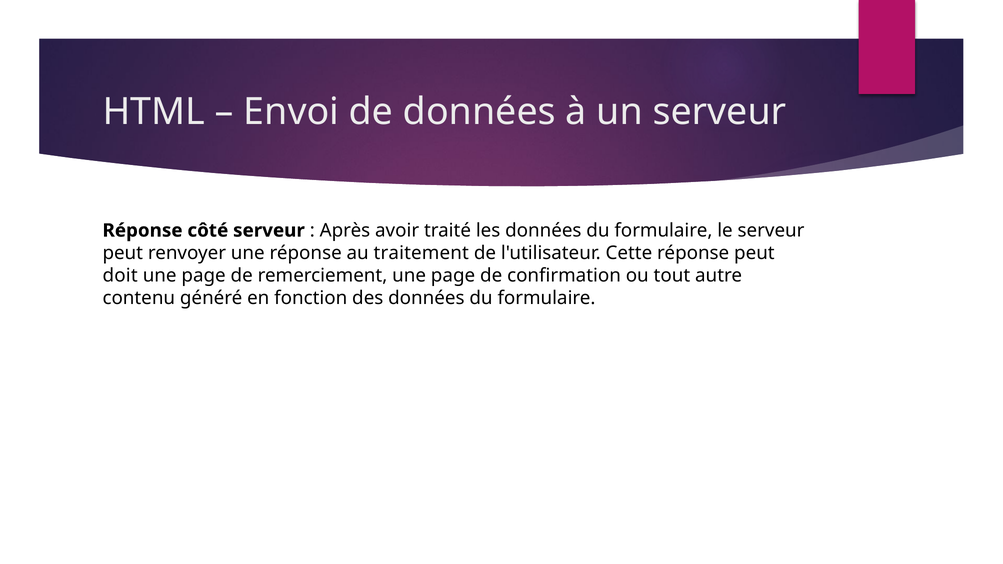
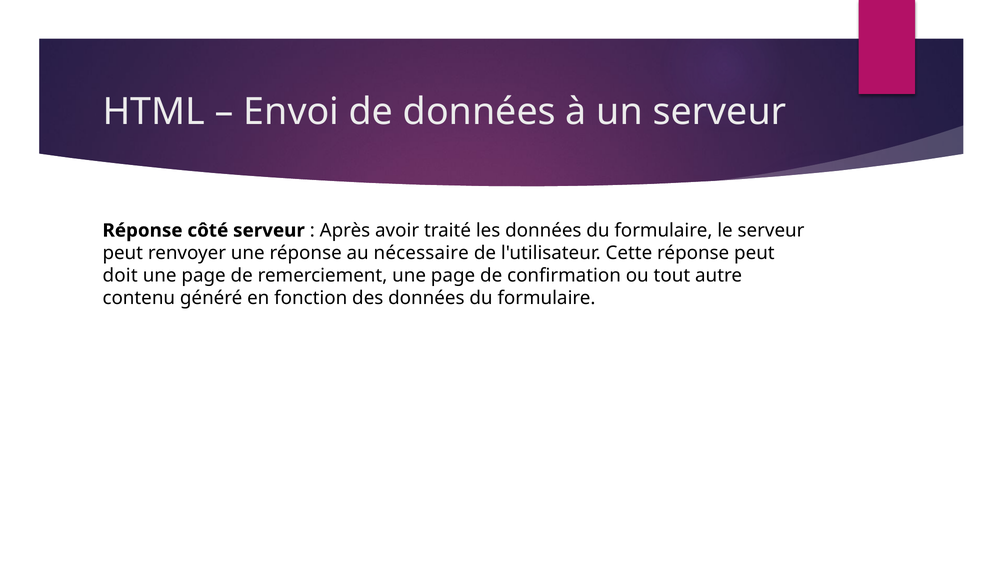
traitement: traitement -> nécessaire
